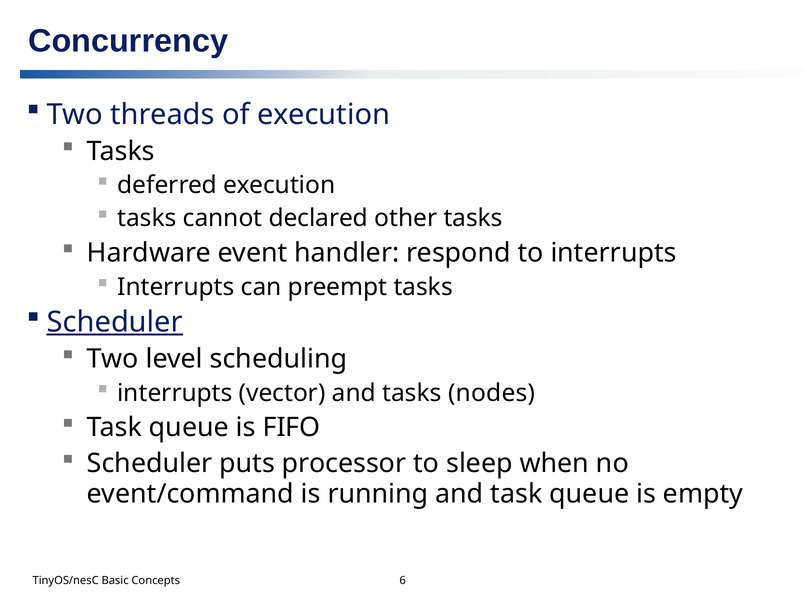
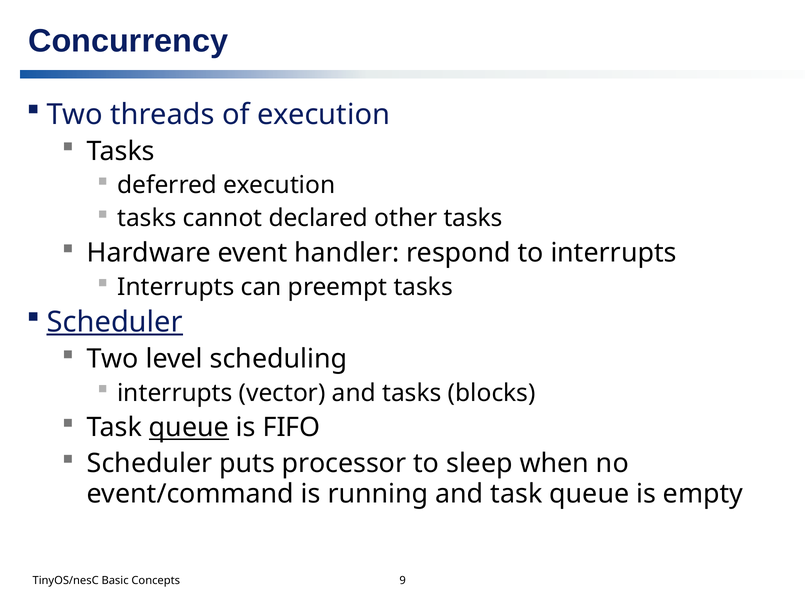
nodes: nodes -> blocks
queue at (189, 428) underline: none -> present
6: 6 -> 9
